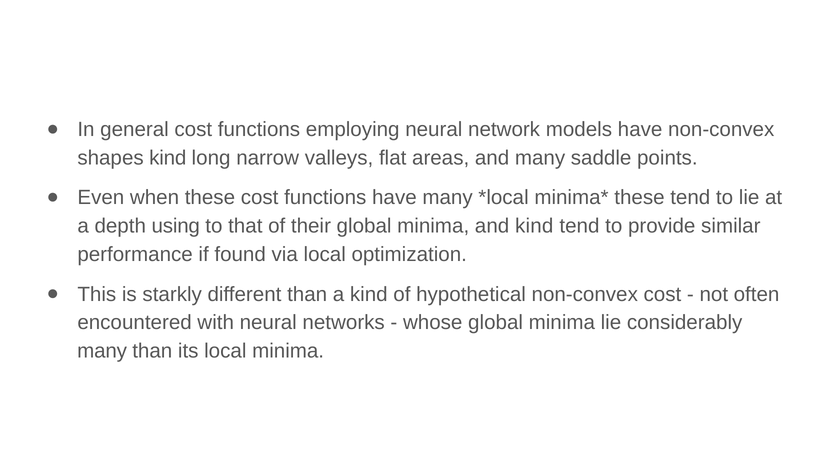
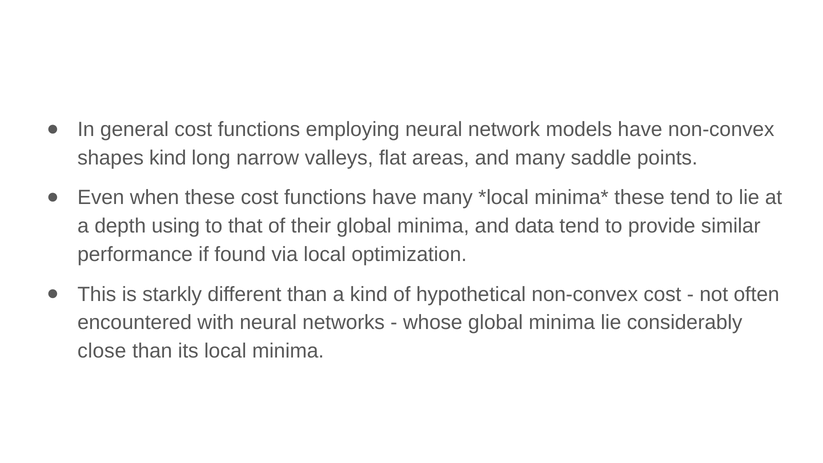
and kind: kind -> data
many at (102, 351): many -> close
